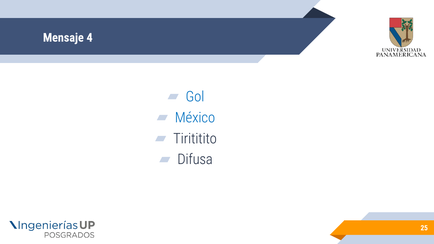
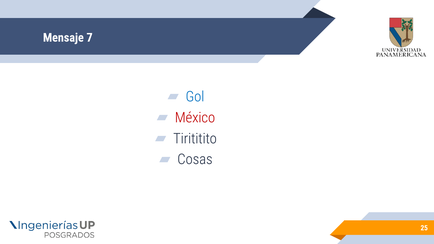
4: 4 -> 7
México colour: blue -> red
Difusa: Difusa -> Cosas
